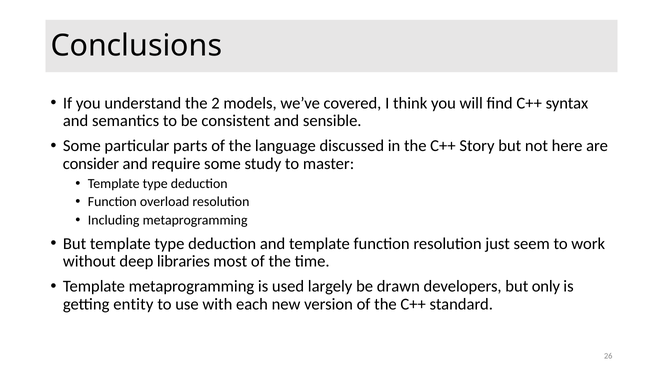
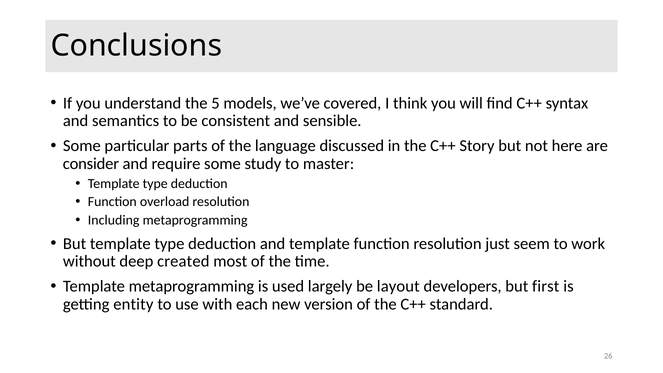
2: 2 -> 5
libraries: libraries -> created
drawn: drawn -> layout
only: only -> first
